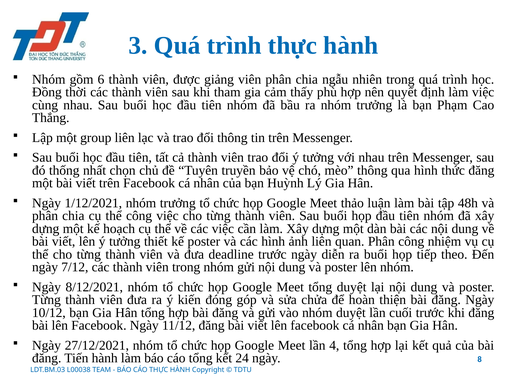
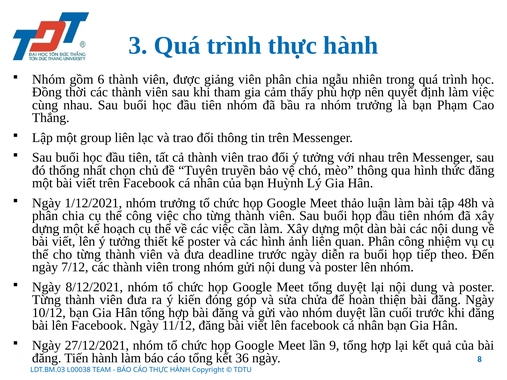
4: 4 -> 9
24: 24 -> 36
